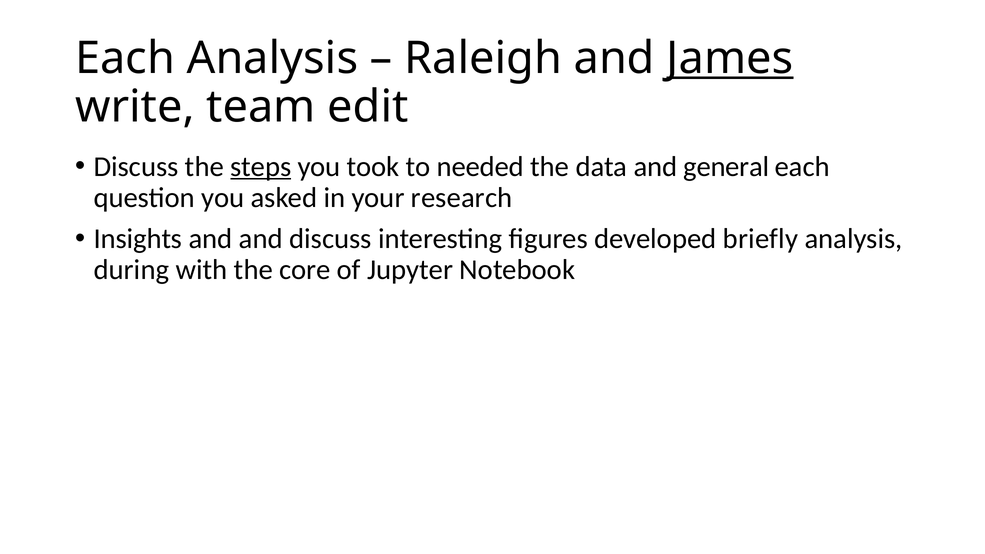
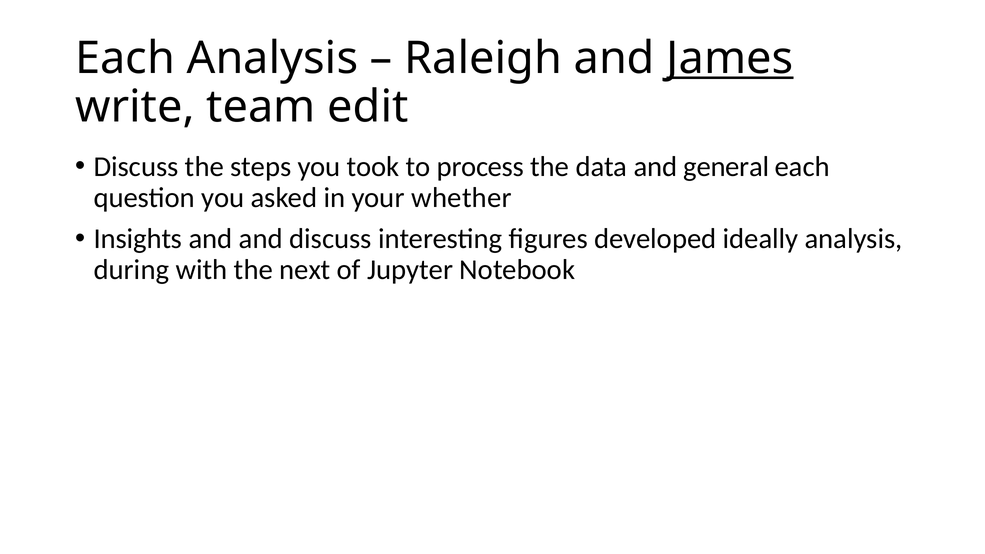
steps underline: present -> none
needed: needed -> process
research: research -> whether
briefly: briefly -> ideally
core: core -> next
